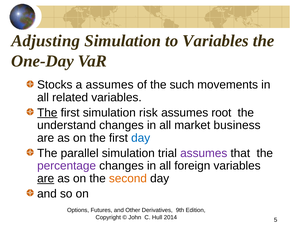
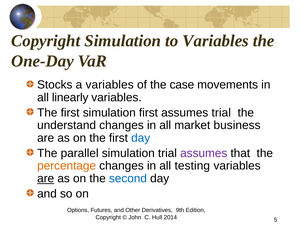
Adjusting at (46, 41): Adjusting -> Copyright
a assumes: assumes -> variables
such: such -> case
related: related -> linearly
The at (47, 113) underline: present -> none
simulation risk: risk -> first
assumes root: root -> trial
percentage colour: purple -> orange
foreign: foreign -> testing
second colour: orange -> blue
